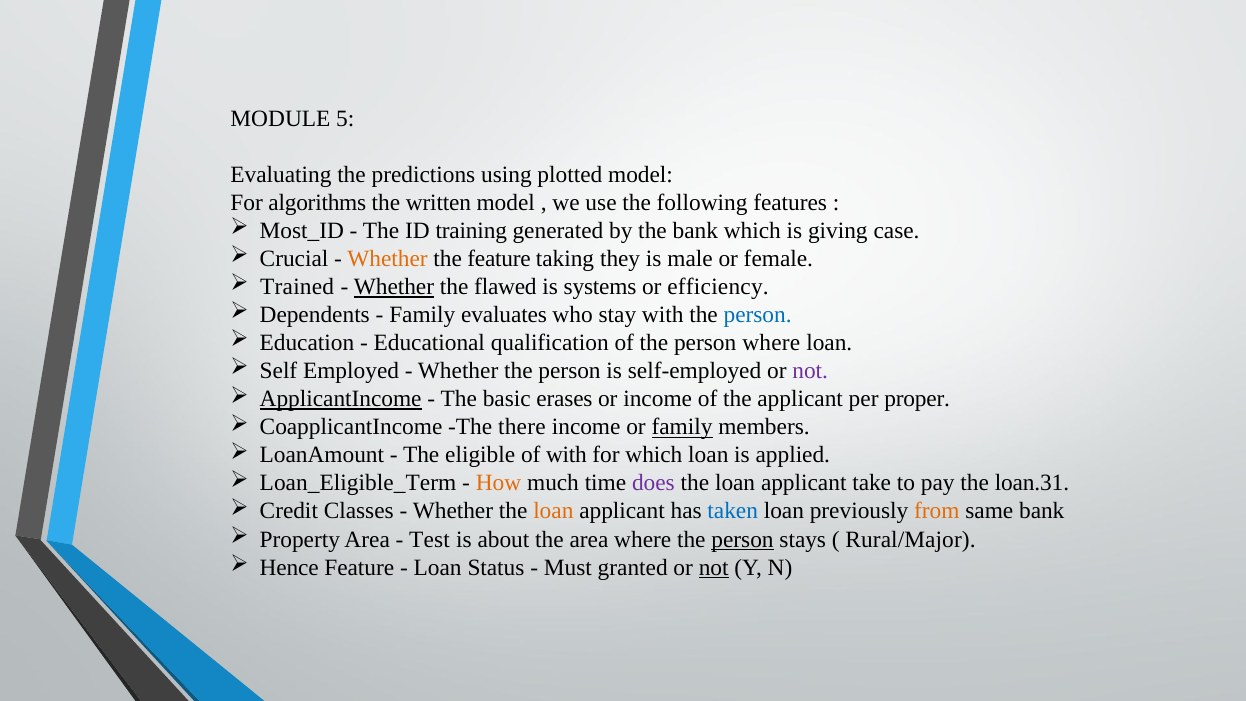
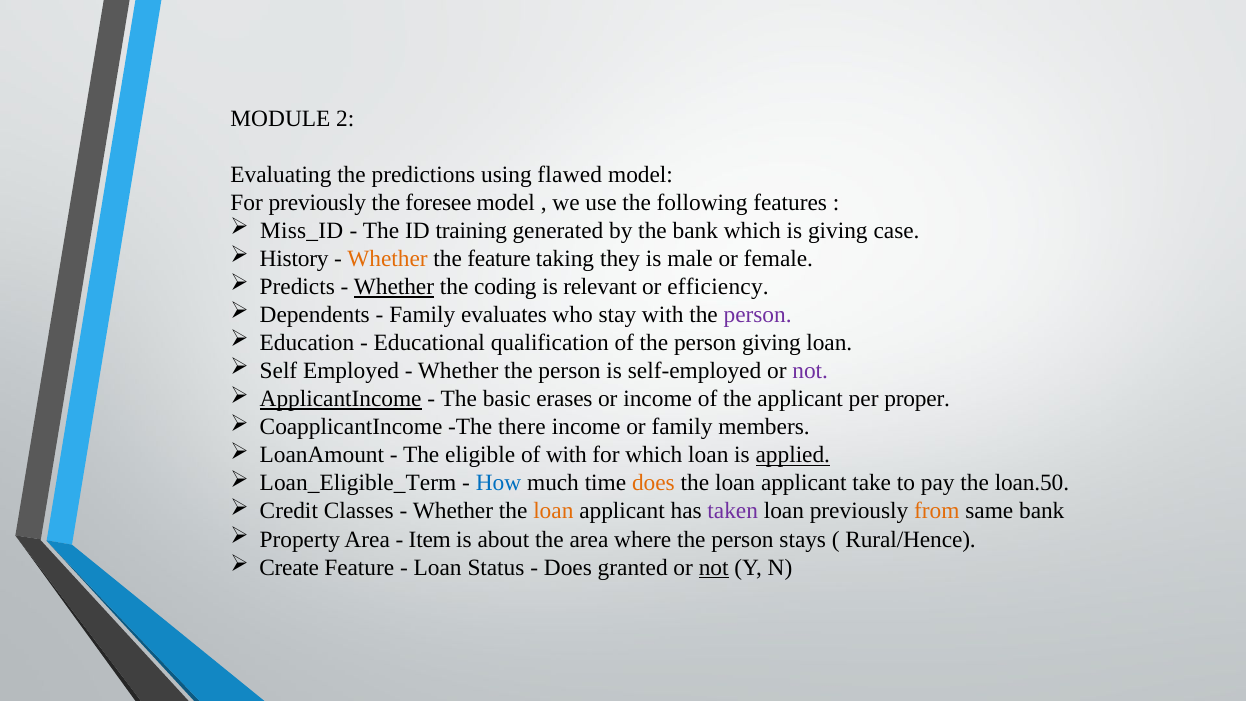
5: 5 -> 2
plotted: plotted -> flawed
For algorithms: algorithms -> previously
written: written -> foresee
Most_ID: Most_ID -> Miss_ID
Crucial: Crucial -> History
Trained: Trained -> Predicts
flawed: flawed -> coding
systems: systems -> relevant
person at (758, 315) colour: blue -> purple
person where: where -> giving
family at (682, 427) underline: present -> none
applied underline: none -> present
How colour: orange -> blue
does at (653, 483) colour: purple -> orange
loan.31: loan.31 -> loan.50
taken colour: blue -> purple
Test: Test -> Item
person at (743, 539) underline: present -> none
Rural/Major: Rural/Major -> Rural/Hence
Hence: Hence -> Create
Must at (568, 567): Must -> Does
